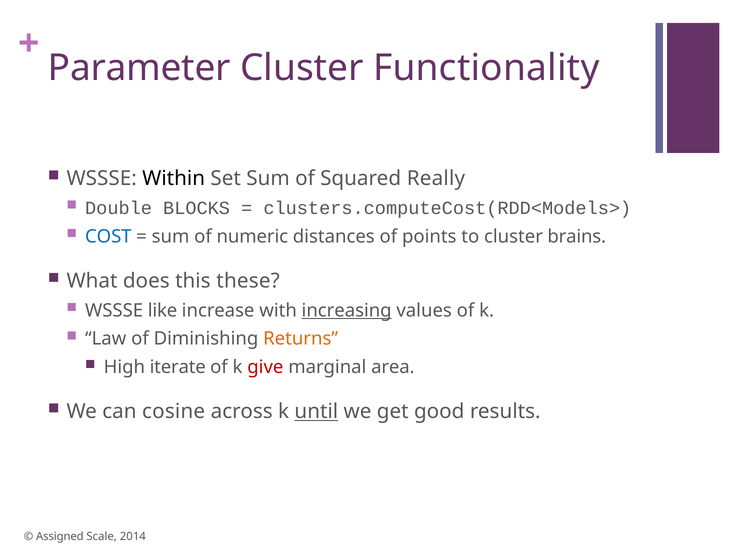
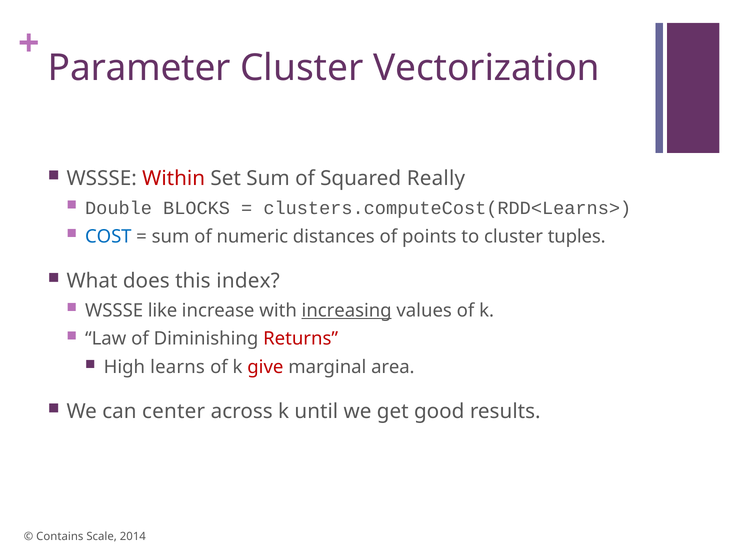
Functionality: Functionality -> Vectorization
Within colour: black -> red
clusters.computeCost(RDD<Models>: clusters.computeCost(RDD<Models> -> clusters.computeCost(RDD<Learns>
brains: brains -> tuples
these: these -> index
Returns colour: orange -> red
iterate: iterate -> learns
cosine: cosine -> center
until underline: present -> none
Assigned: Assigned -> Contains
